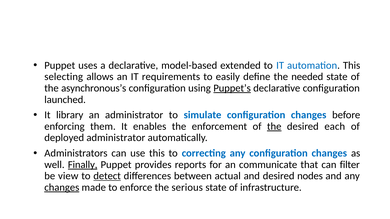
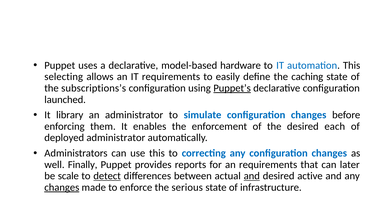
extended: extended -> hardware
needed: needed -> caching
asynchronous’s: asynchronous’s -> subscriptions’s
the at (274, 127) underline: present -> none
Finally underline: present -> none
an communicate: communicate -> requirements
filter: filter -> later
view: view -> scale
and at (252, 176) underline: none -> present
nodes: nodes -> active
